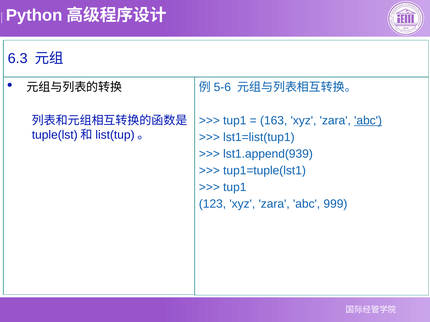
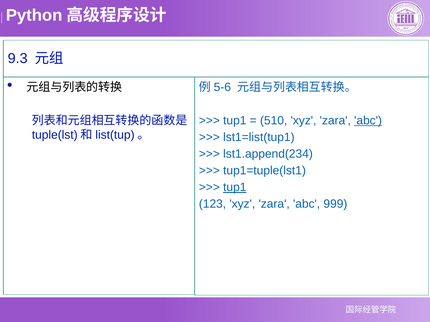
6.3: 6.3 -> 9.3
163: 163 -> 510
lst1.append(939: lst1.append(939 -> lst1.append(234
tup1 at (235, 188) underline: none -> present
